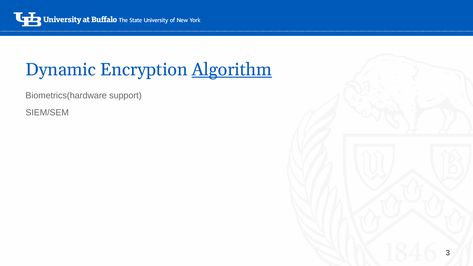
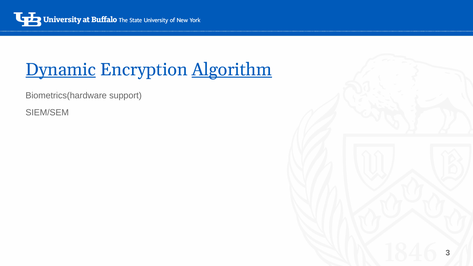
Dynamic underline: none -> present
